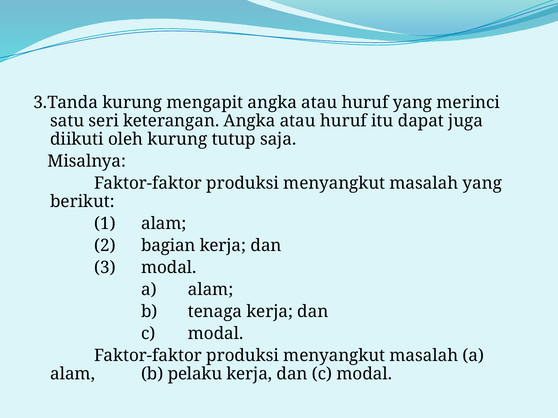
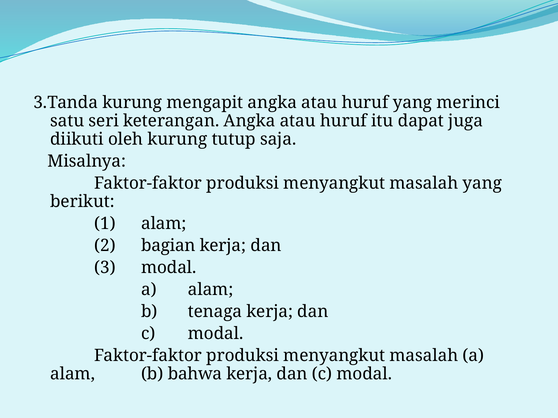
pelaku: pelaku -> bahwa
